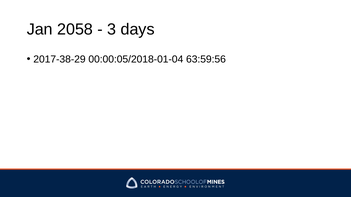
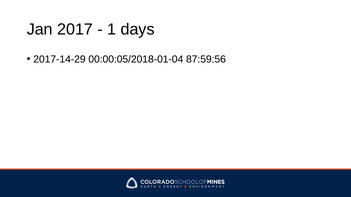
2058: 2058 -> 2017
3: 3 -> 1
2017-38-29: 2017-38-29 -> 2017-14-29
63:59:56: 63:59:56 -> 87:59:56
